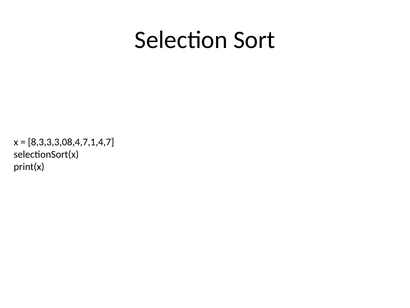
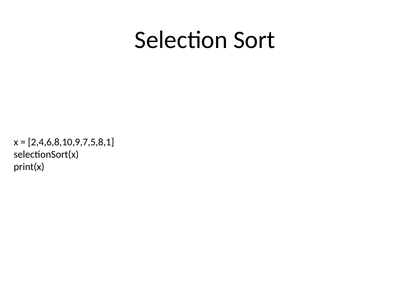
8,3,3,3,08,4,7,1,4,7: 8,3,3,3,08,4,7,1,4,7 -> 2,4,6,8,10,9,7,5,8,1
